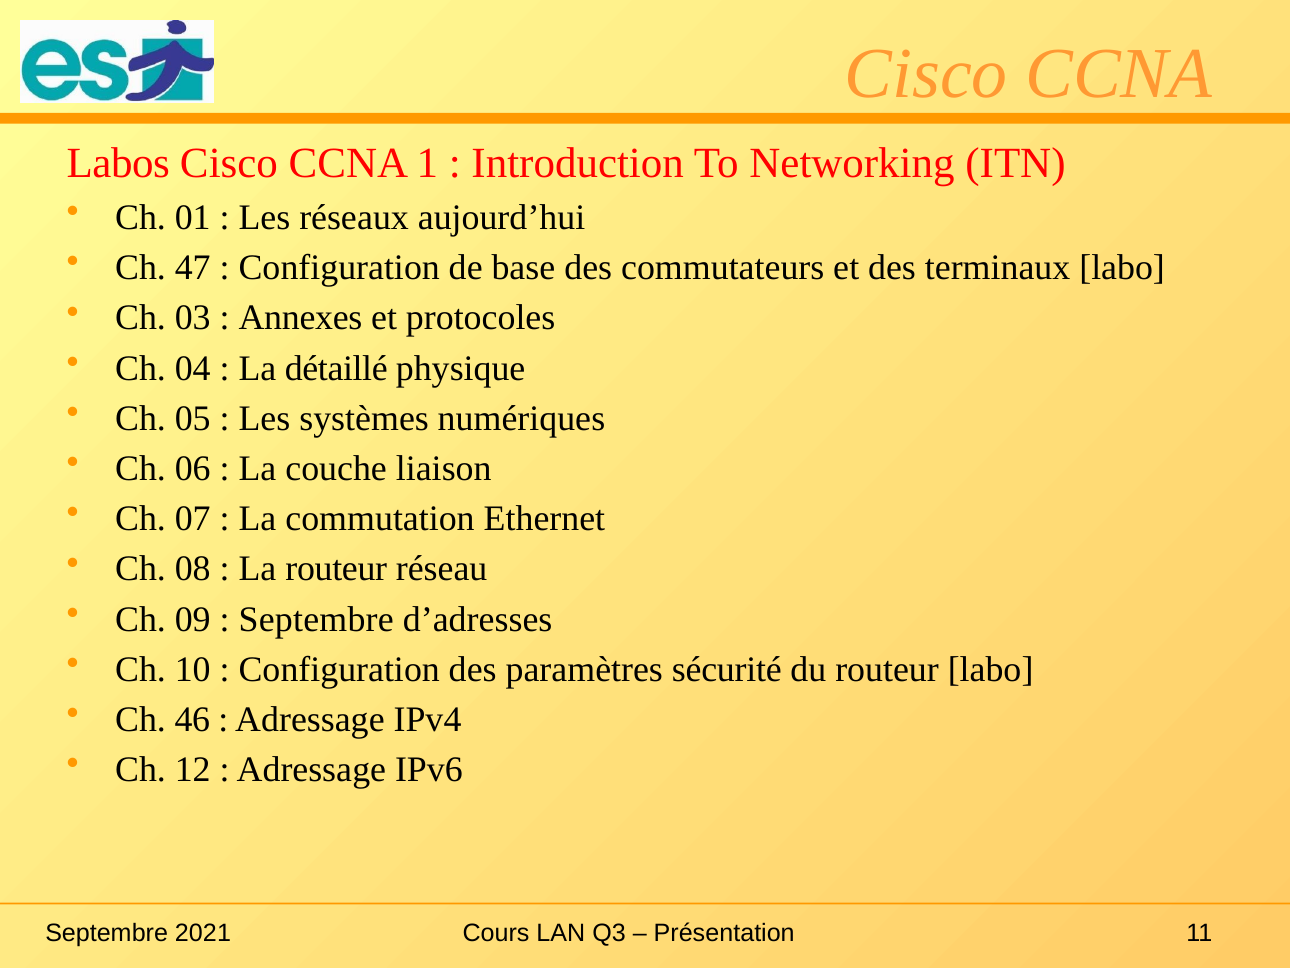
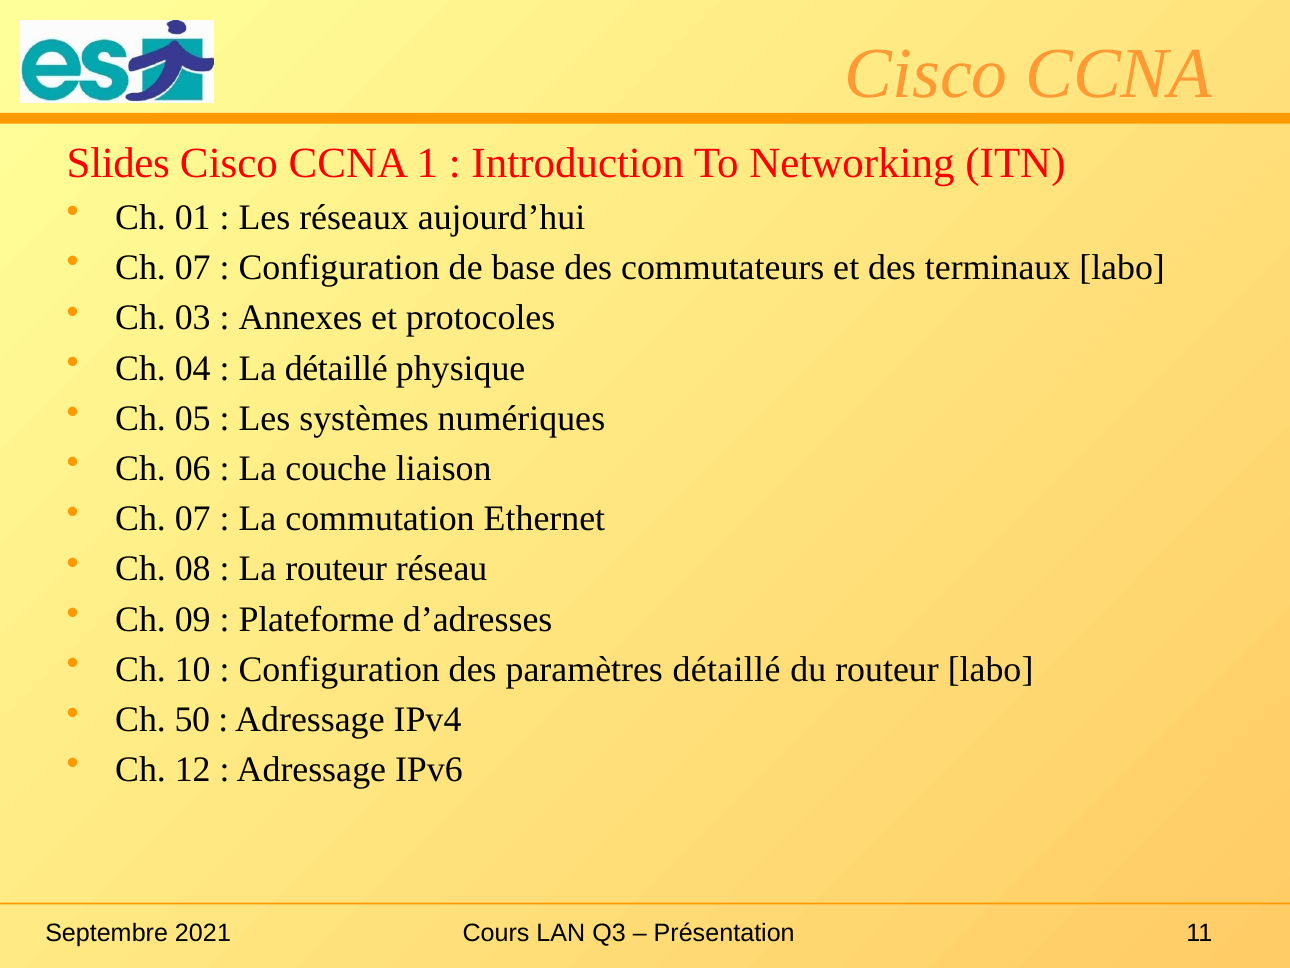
Labos: Labos -> Slides
47 at (193, 268): 47 -> 07
Septembre at (316, 619): Septembre -> Plateforme
paramètres sécurité: sécurité -> détaillé
46: 46 -> 50
